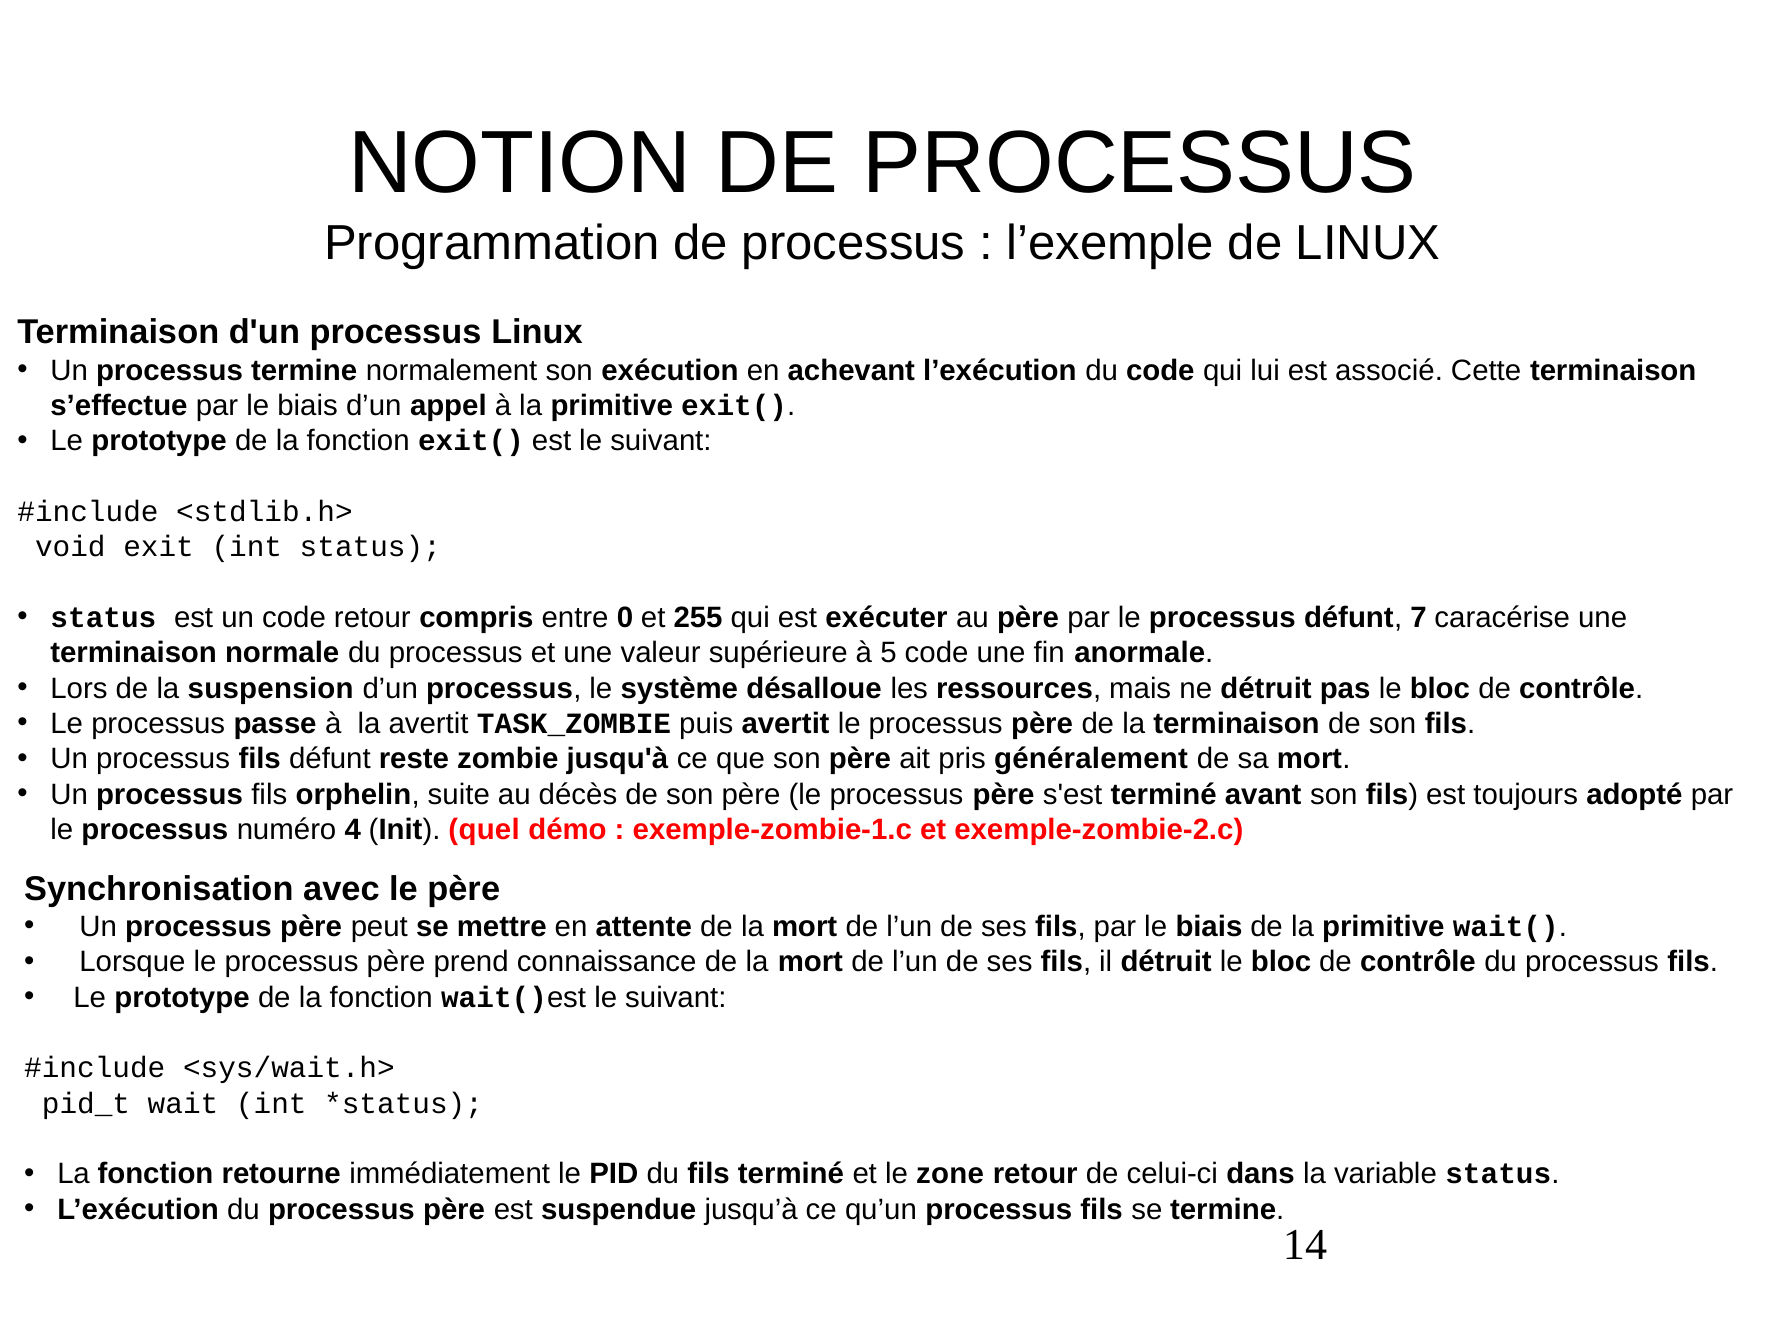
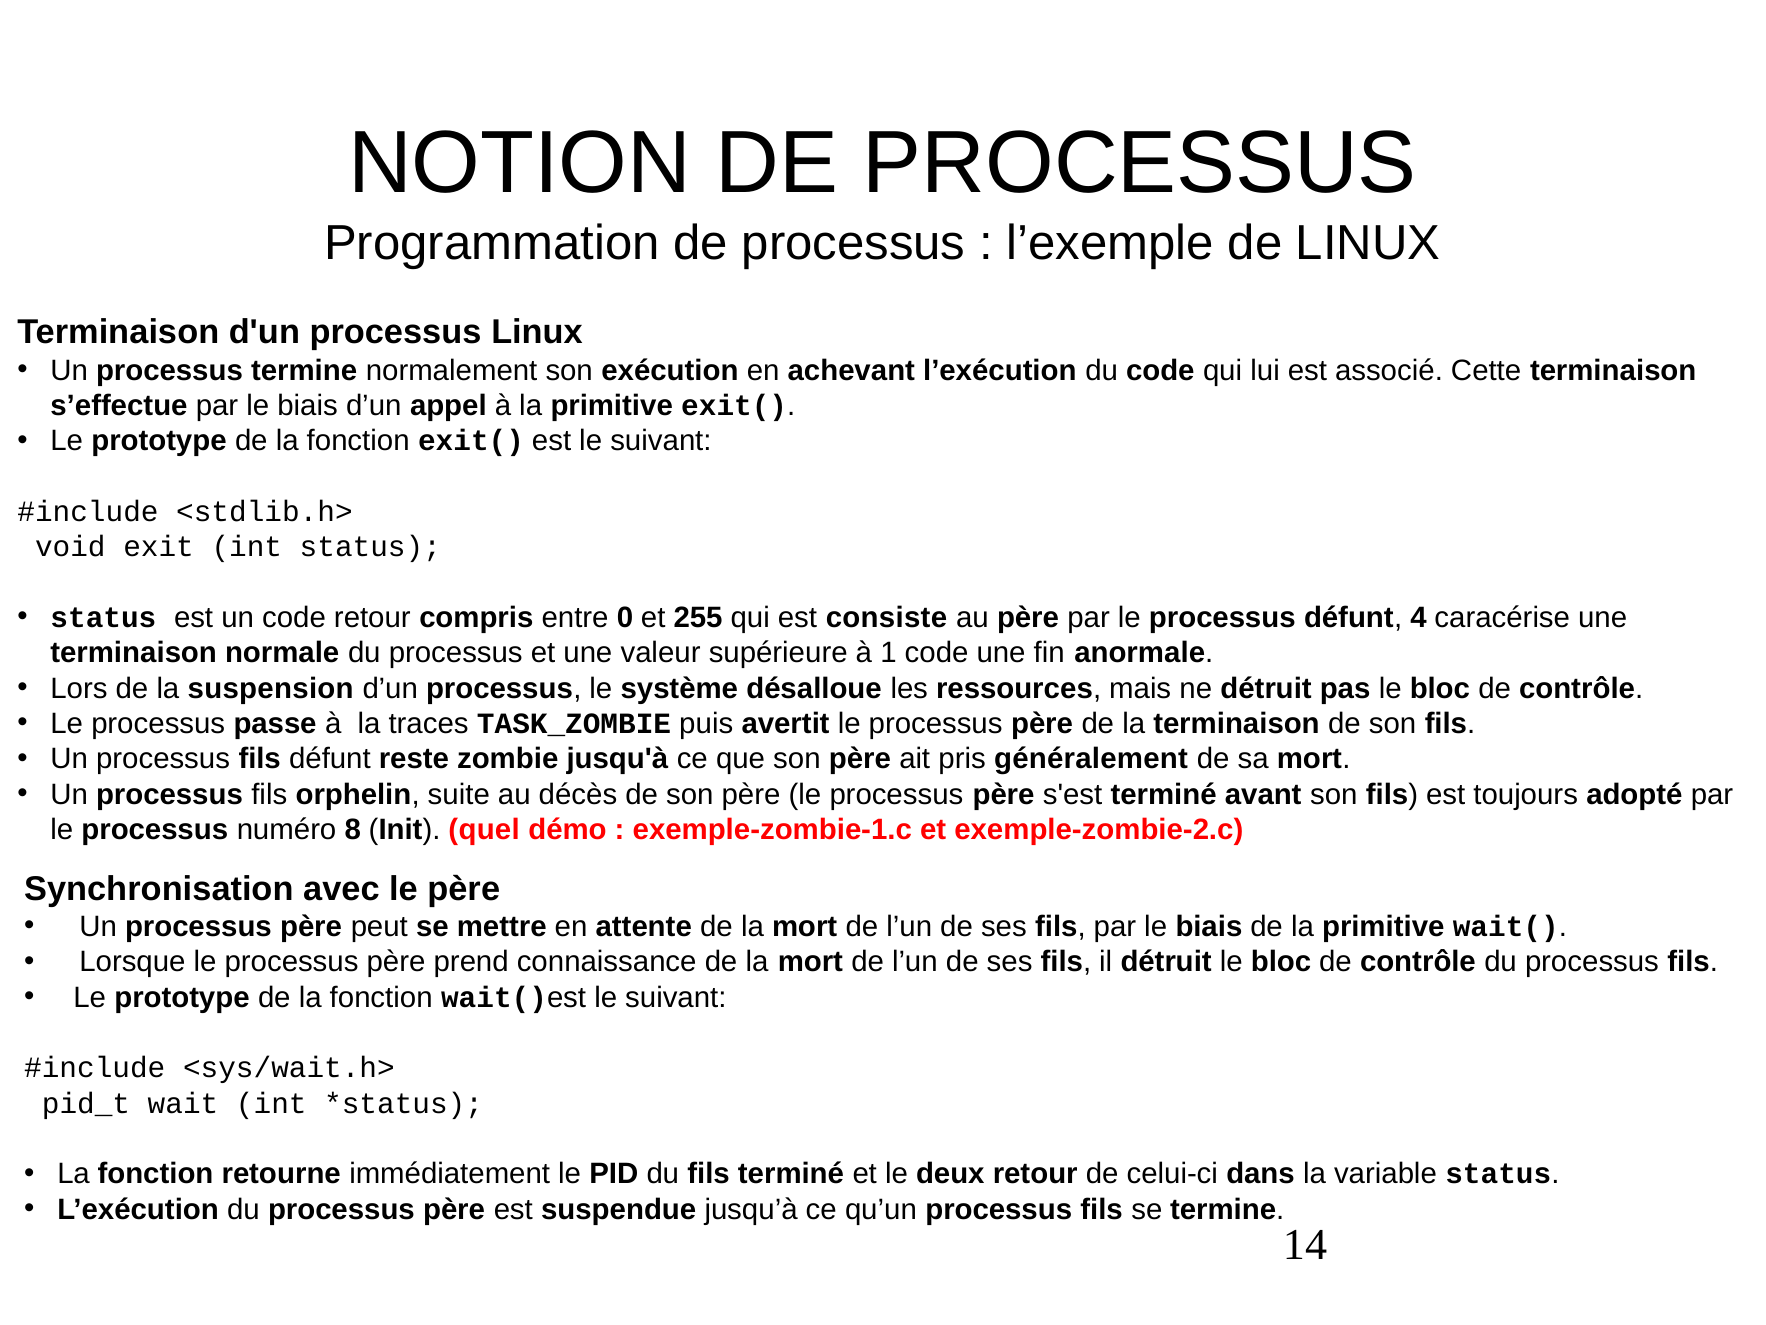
exécuter: exécuter -> consiste
7: 7 -> 4
5: 5 -> 1
la avertit: avertit -> traces
4: 4 -> 8
zone: zone -> deux
